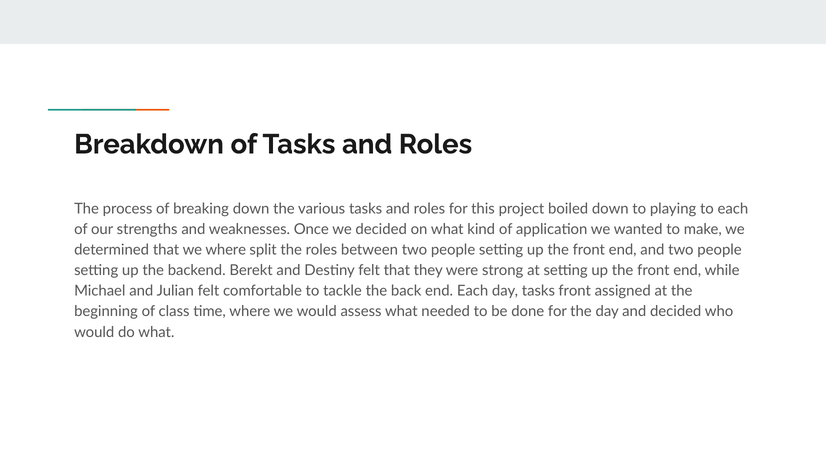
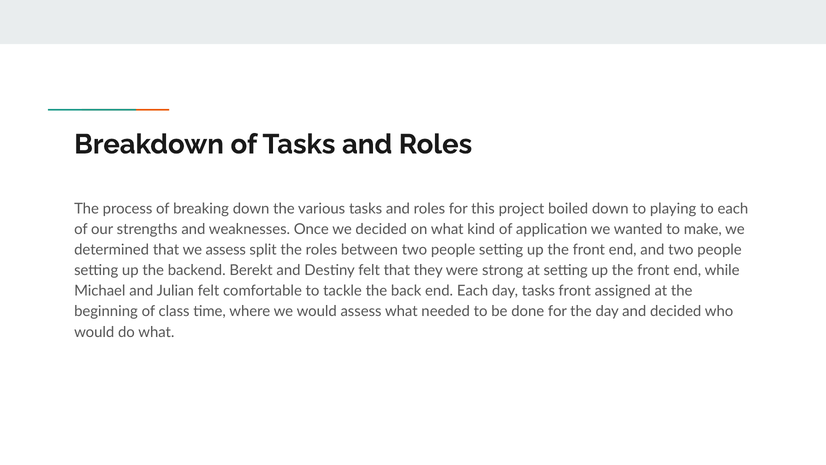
we where: where -> assess
